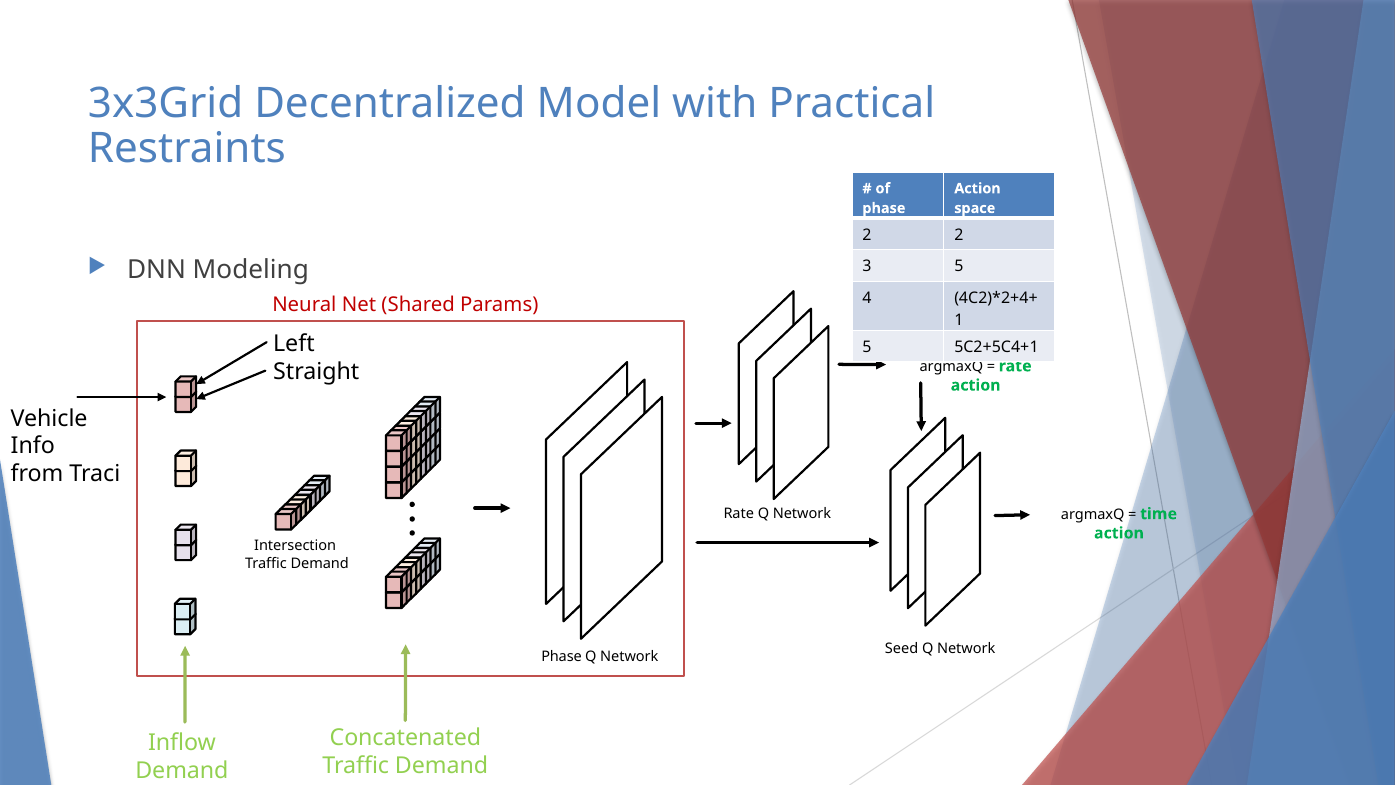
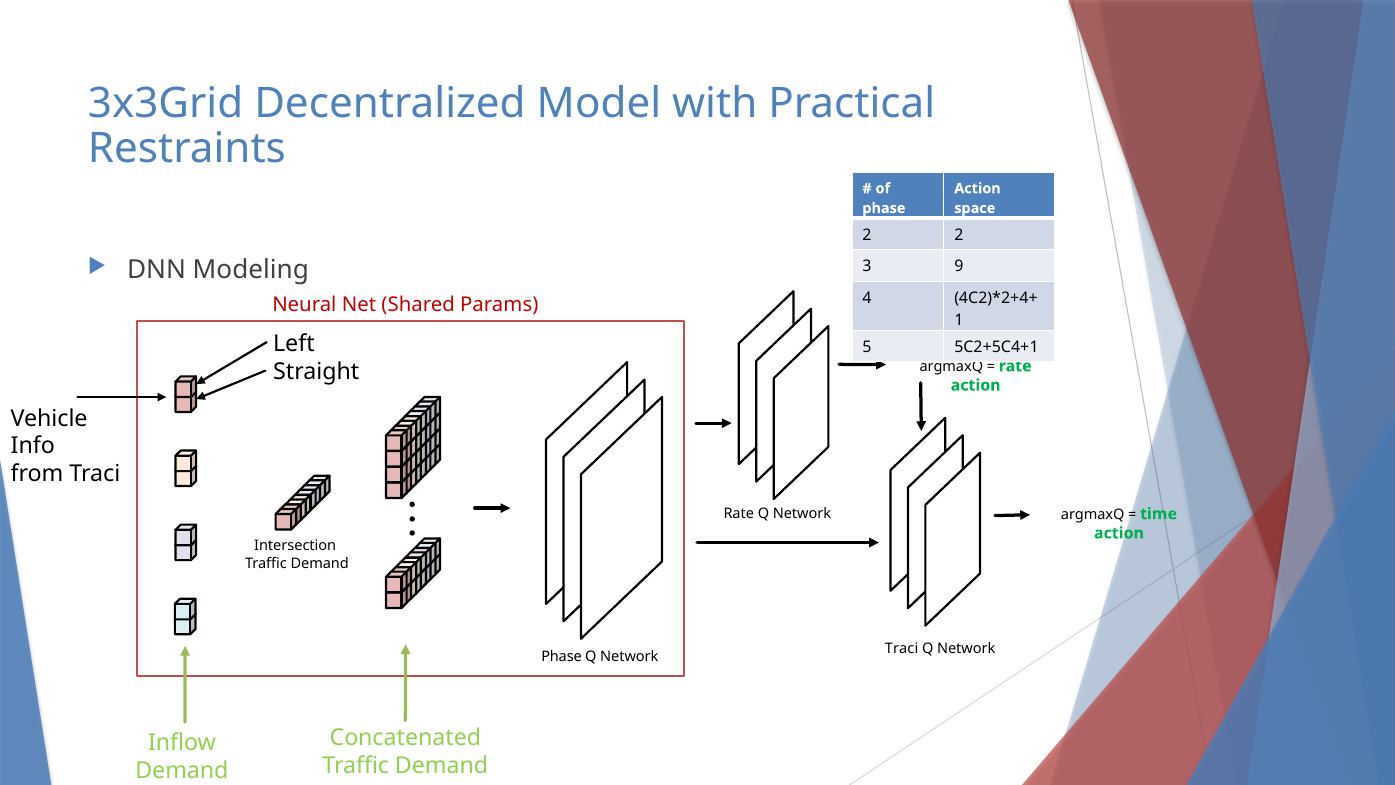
3 5: 5 -> 9
Network Seed: Seed -> Traci
